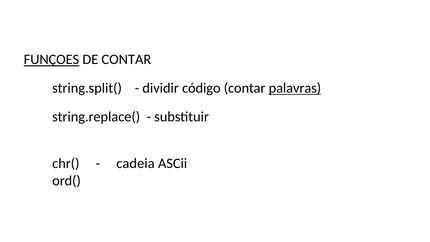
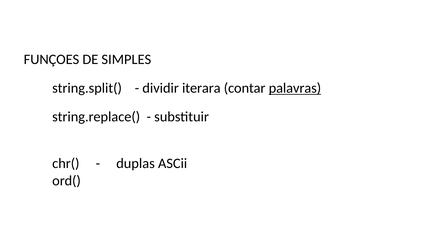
FUNÇOES underline: present -> none
DE CONTAR: CONTAR -> SIMPLES
código: código -> iterara
cadeia: cadeia -> duplas
